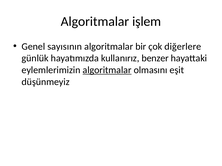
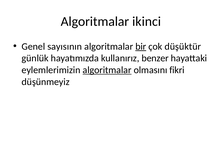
işlem: işlem -> ikinci
bir underline: none -> present
diğerlere: diğerlere -> düşüktür
eşit: eşit -> fikri
